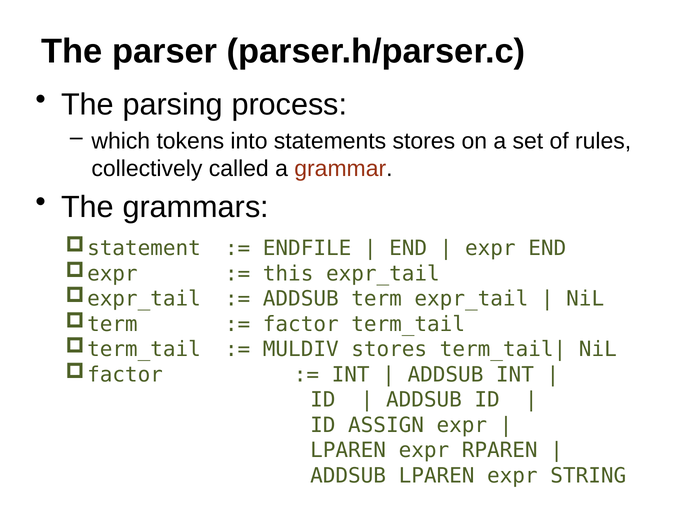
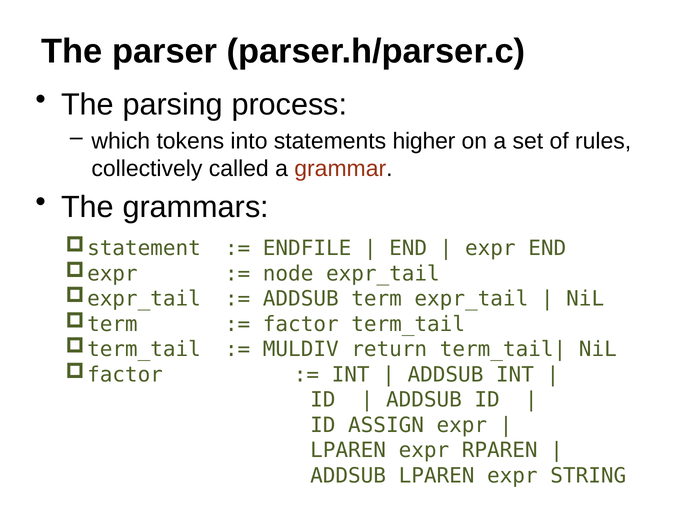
statements stores: stores -> higher
this: this -> node
MULDIV stores: stores -> return
